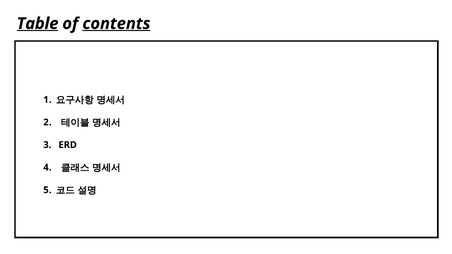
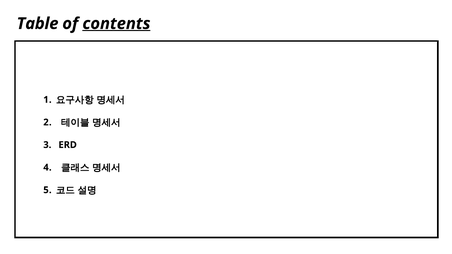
Table underline: present -> none
